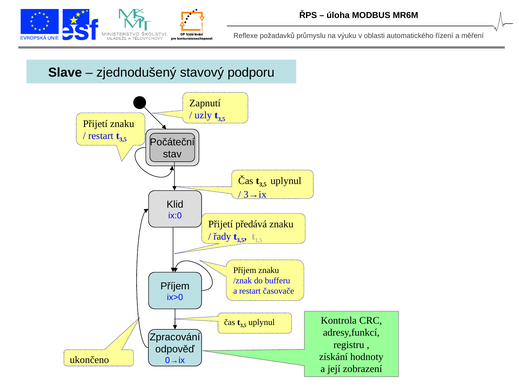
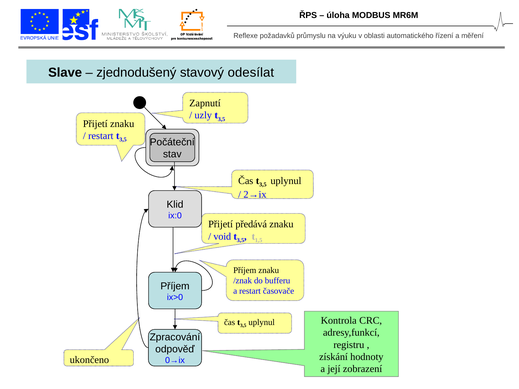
podporu: podporu -> odesílat
3→ix: 3→ix -> 2→ix
řady: řady -> void
